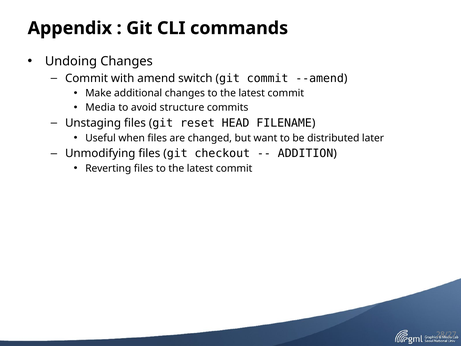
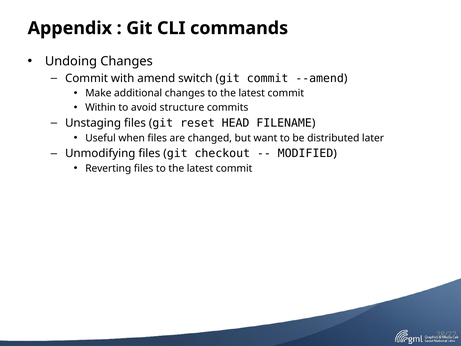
Media: Media -> Within
ADDITION: ADDITION -> MODIFIED
